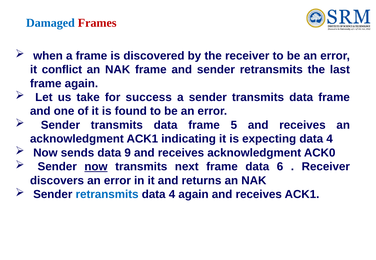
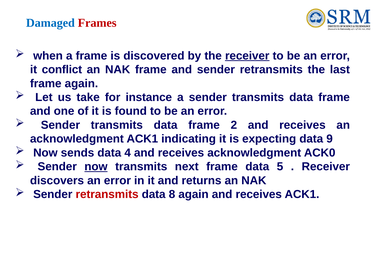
receiver at (247, 56) underline: none -> present
success: success -> instance
5: 5 -> 2
expecting data 4: 4 -> 9
9: 9 -> 4
6: 6 -> 5
retransmits at (107, 195) colour: blue -> red
4 at (172, 195): 4 -> 8
